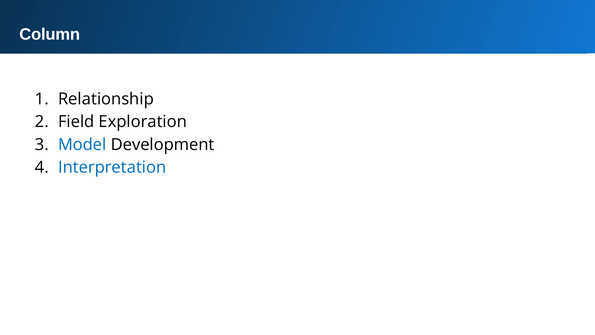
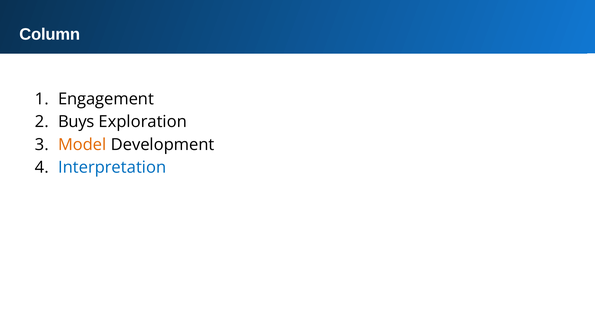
Relationship: Relationship -> Engagement
Field: Field -> Buys
Model colour: blue -> orange
